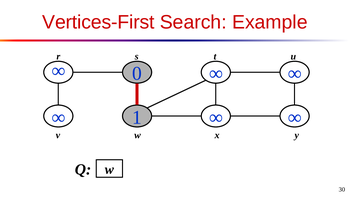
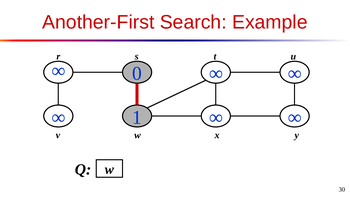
Vertices-First: Vertices-First -> Another-First
